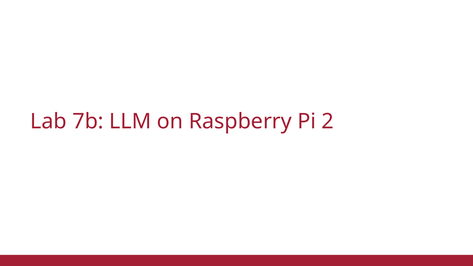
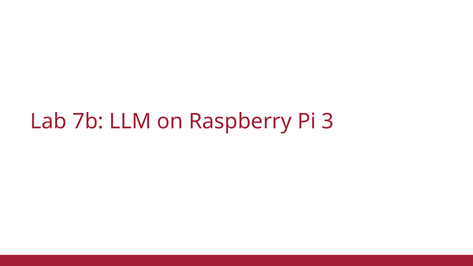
2: 2 -> 3
